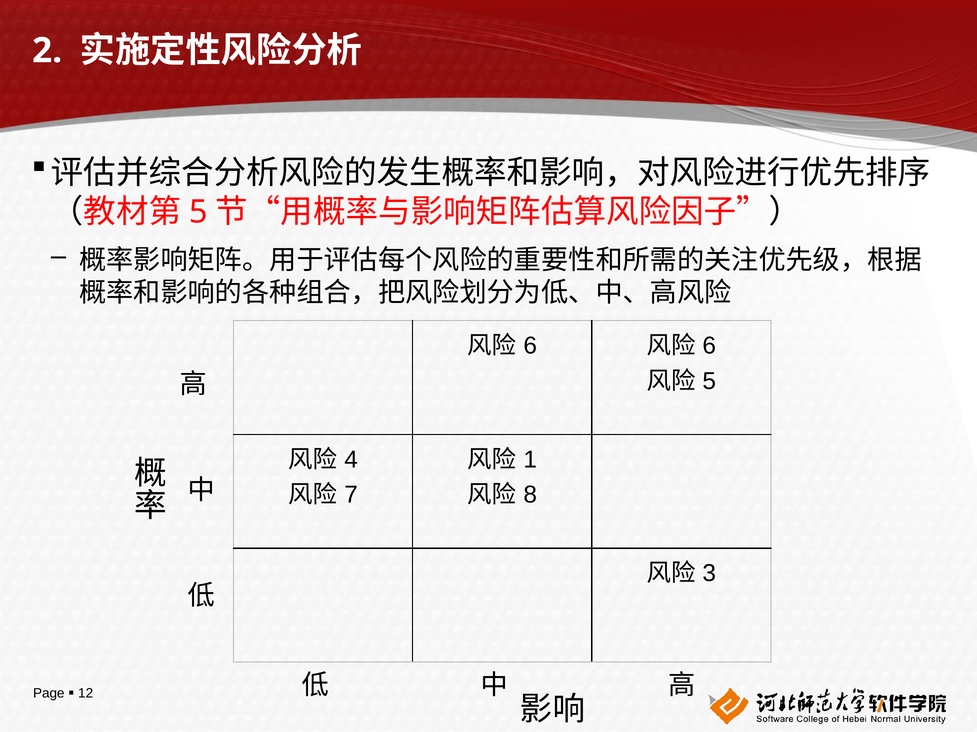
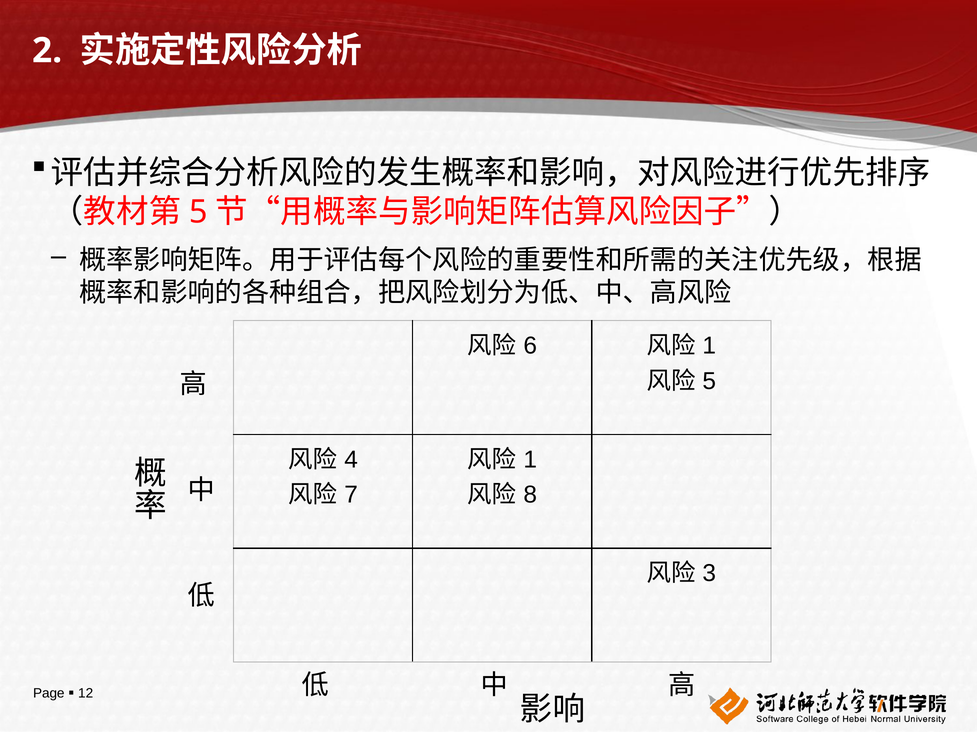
6 at (709, 346): 6 -> 1
